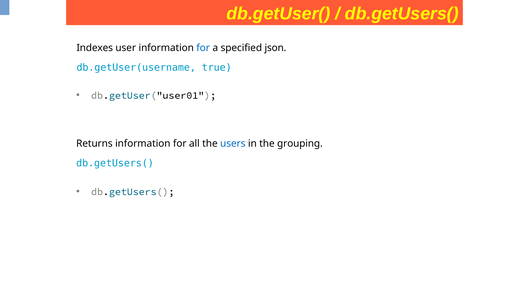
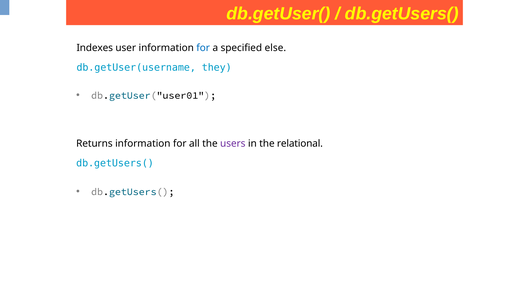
json: json -> else
true: true -> they
users colour: blue -> purple
grouping: grouping -> relational
